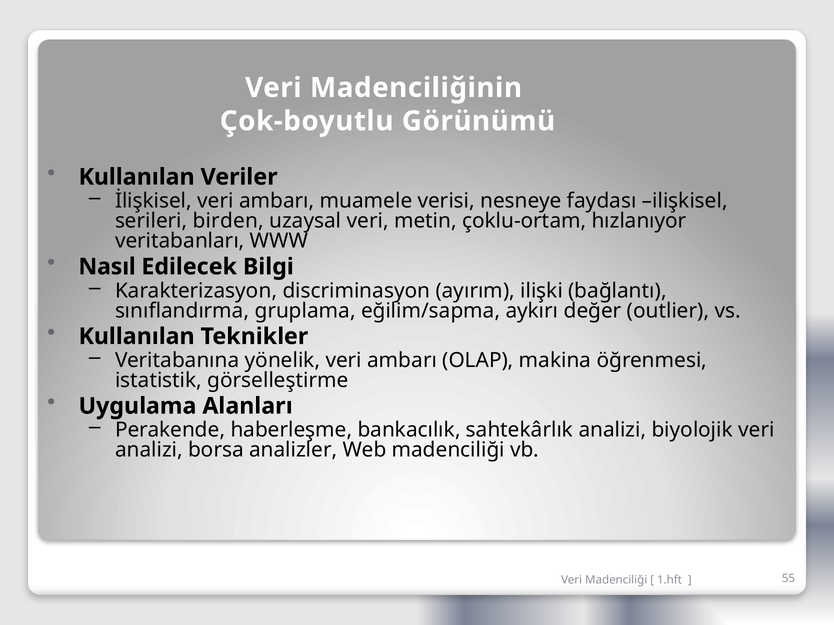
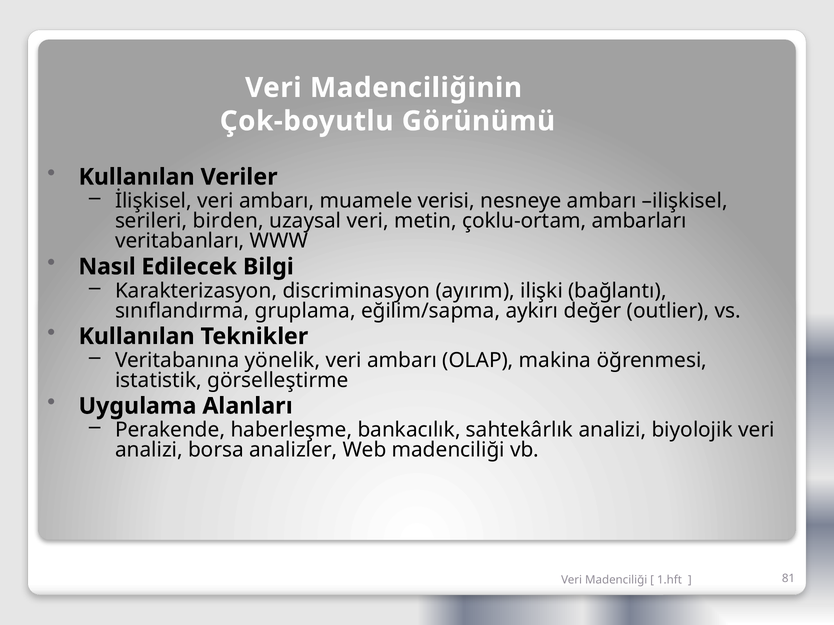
nesneye faydası: faydası -> ambarı
hızlanıyor: hızlanıyor -> ambarları
55: 55 -> 81
